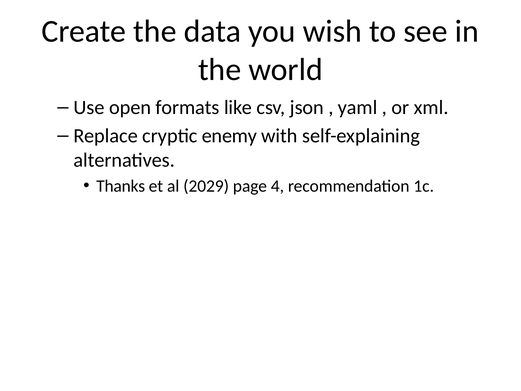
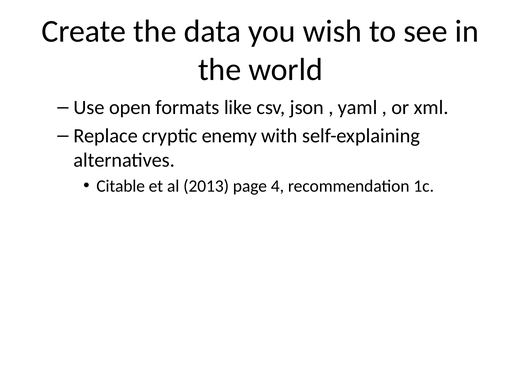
Thanks: Thanks -> Citable
2029: 2029 -> 2013
